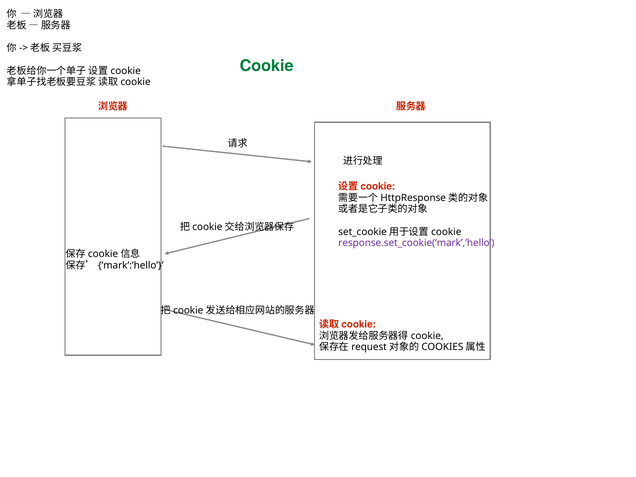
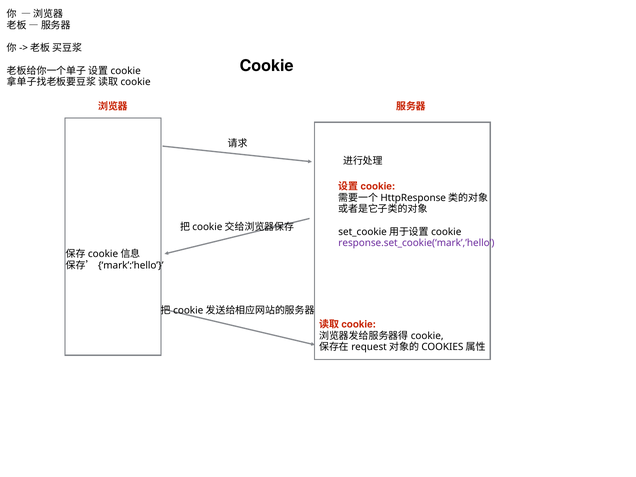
Cookie at (267, 66) colour: green -> black
